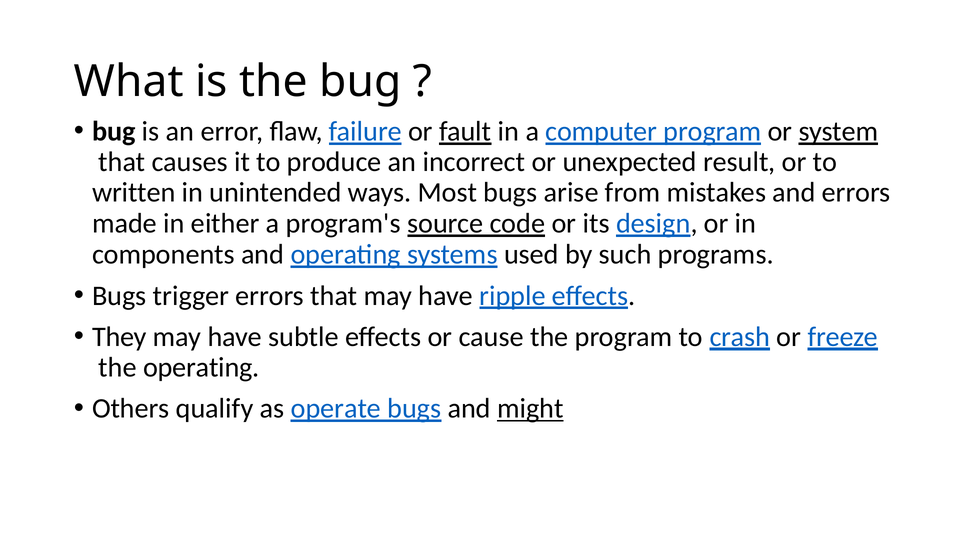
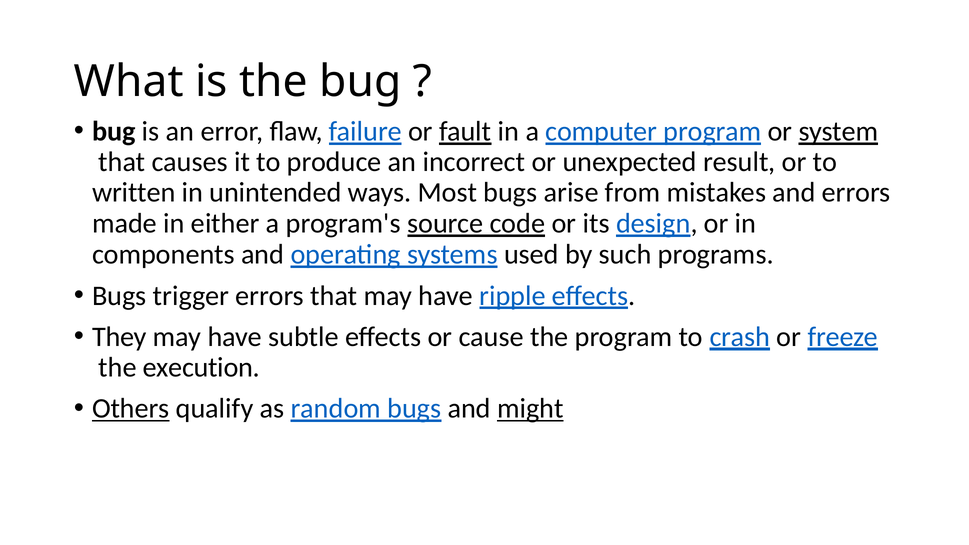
the operating: operating -> execution
Others underline: none -> present
operate: operate -> random
